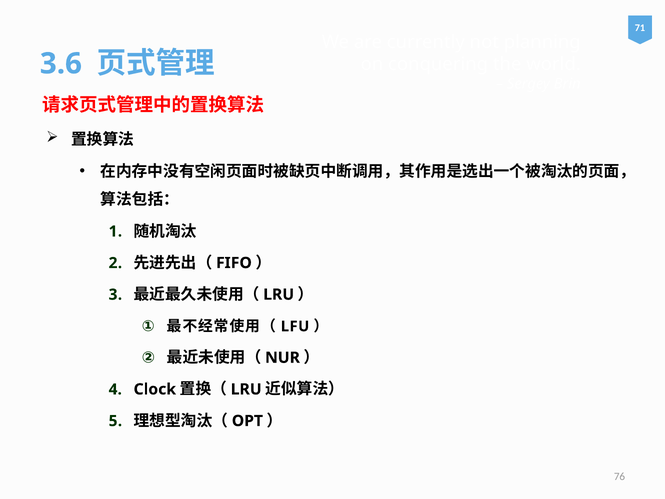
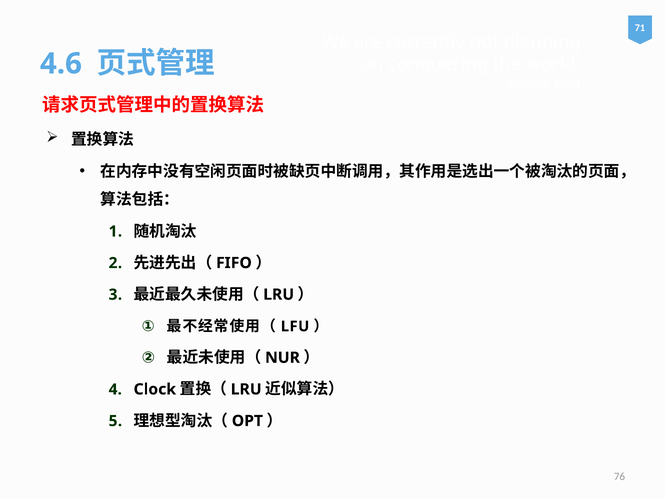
3.6: 3.6 -> 4.6
